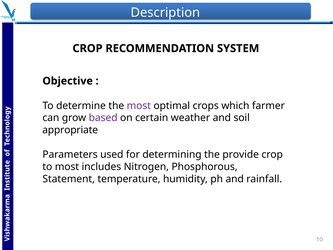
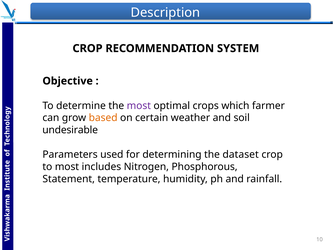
based colour: purple -> orange
appropriate: appropriate -> undesirable
provide: provide -> dataset
